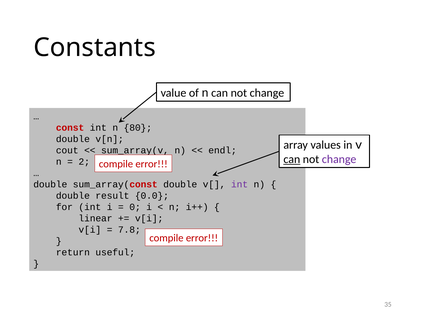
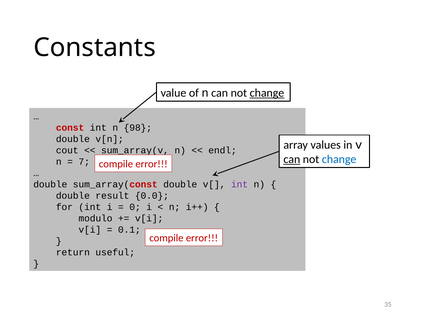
change at (267, 93) underline: none -> present
80: 80 -> 98
change at (339, 159) colour: purple -> blue
2: 2 -> 7
linear: linear -> modulo
7.8: 7.8 -> 0.1
